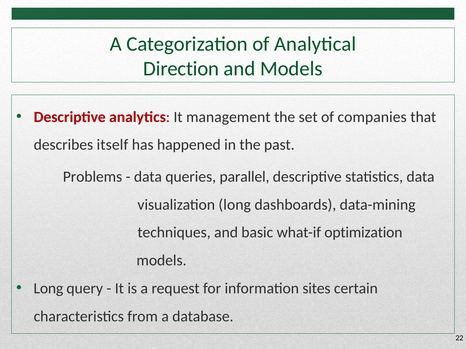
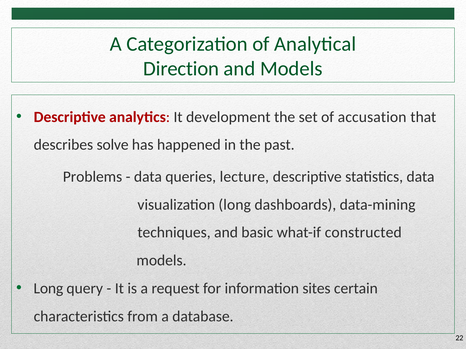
management: management -> development
companies: companies -> accusation
itself: itself -> solve
parallel: parallel -> lecture
optimization: optimization -> constructed
